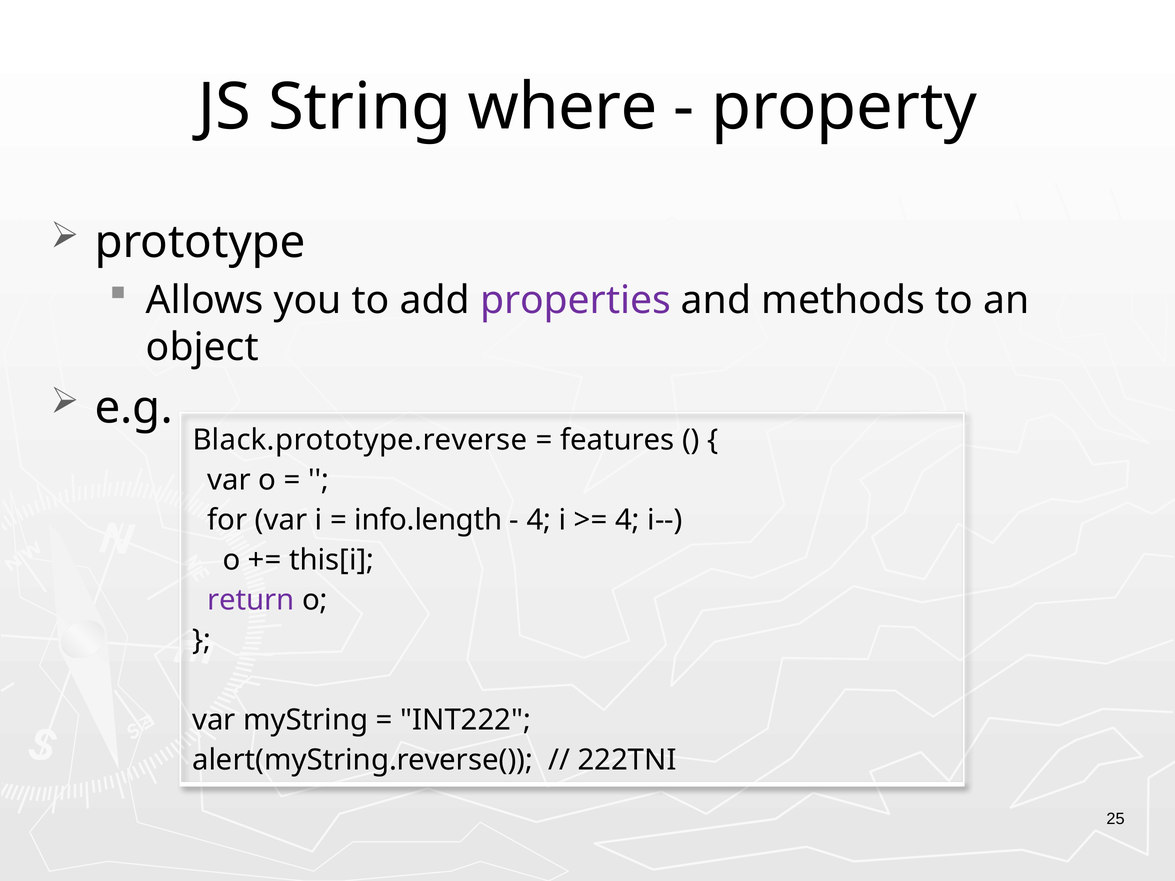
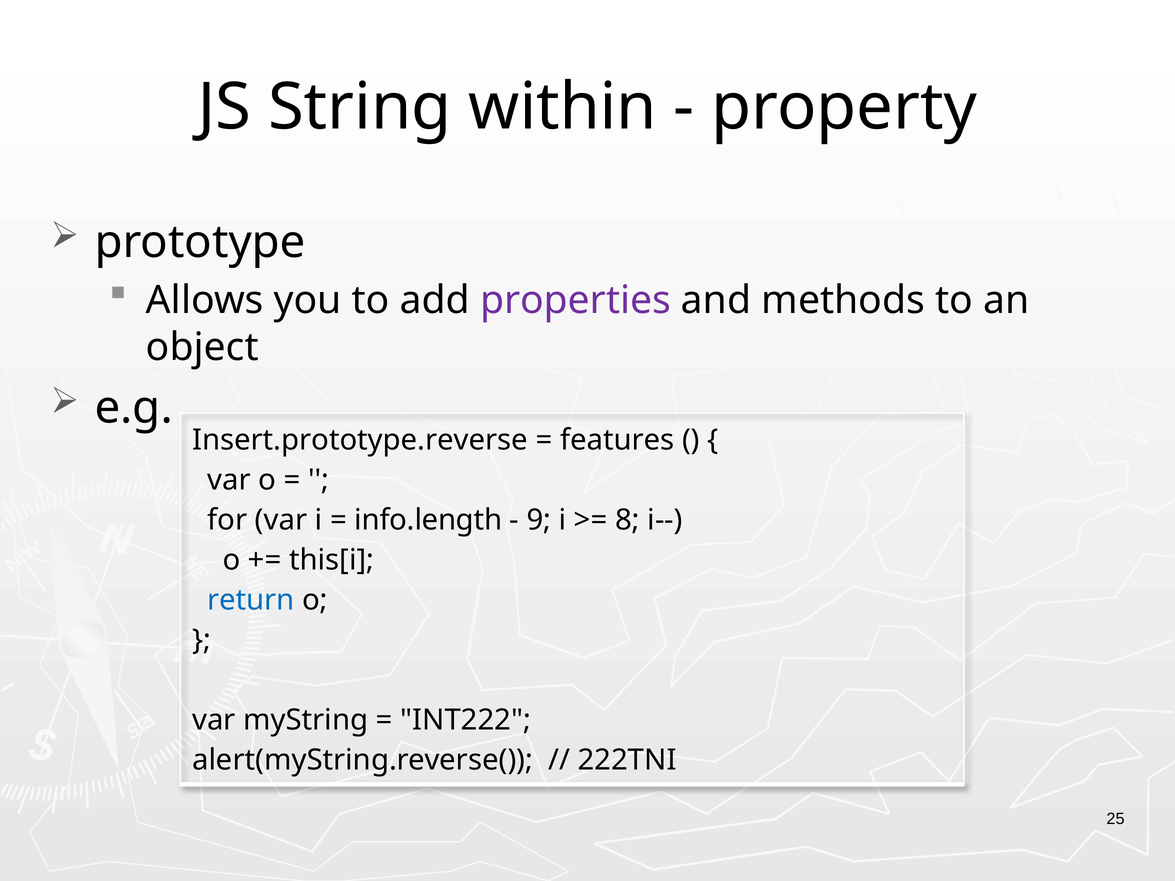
where: where -> within
Black.prototype.reverse: Black.prototype.reverse -> Insert.prototype.reverse
4 at (539, 520): 4 -> 9
4 at (627, 520): 4 -> 8
return colour: purple -> blue
